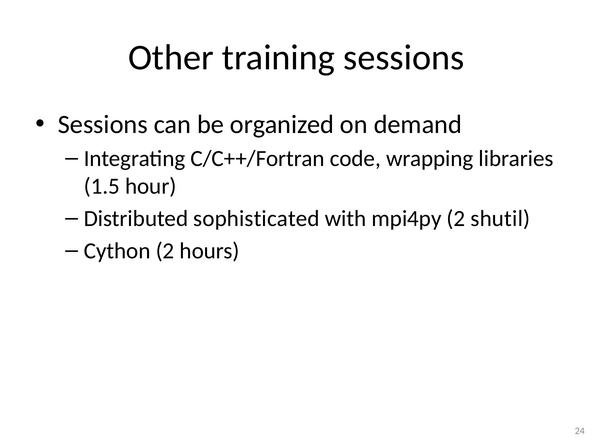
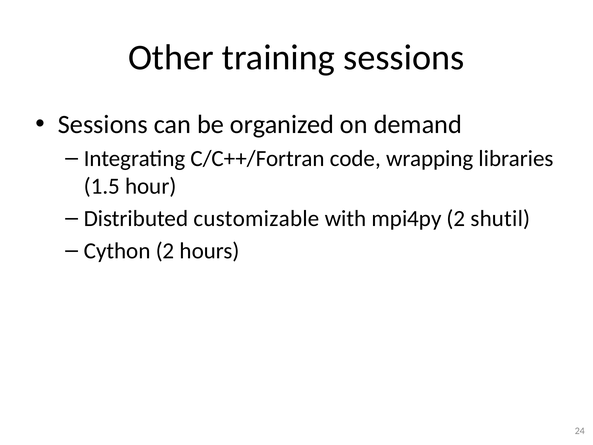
sophisticated: sophisticated -> customizable
